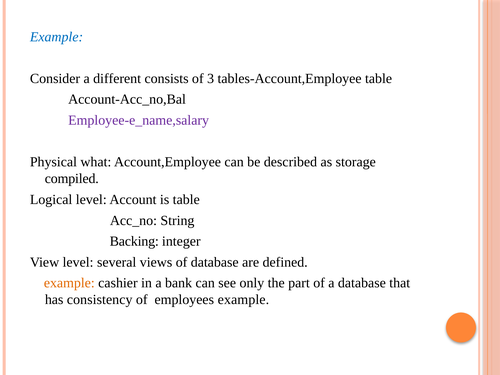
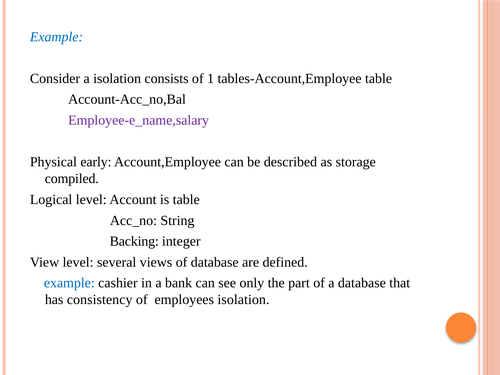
a different: different -> isolation
3: 3 -> 1
what: what -> early
example at (69, 283) colour: orange -> blue
employees example: example -> isolation
